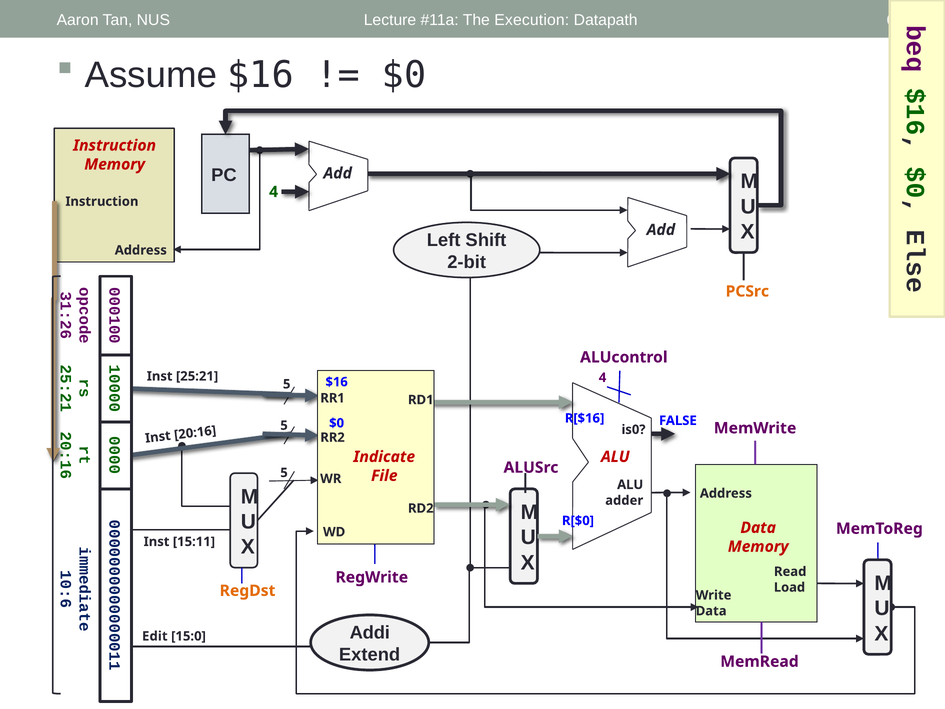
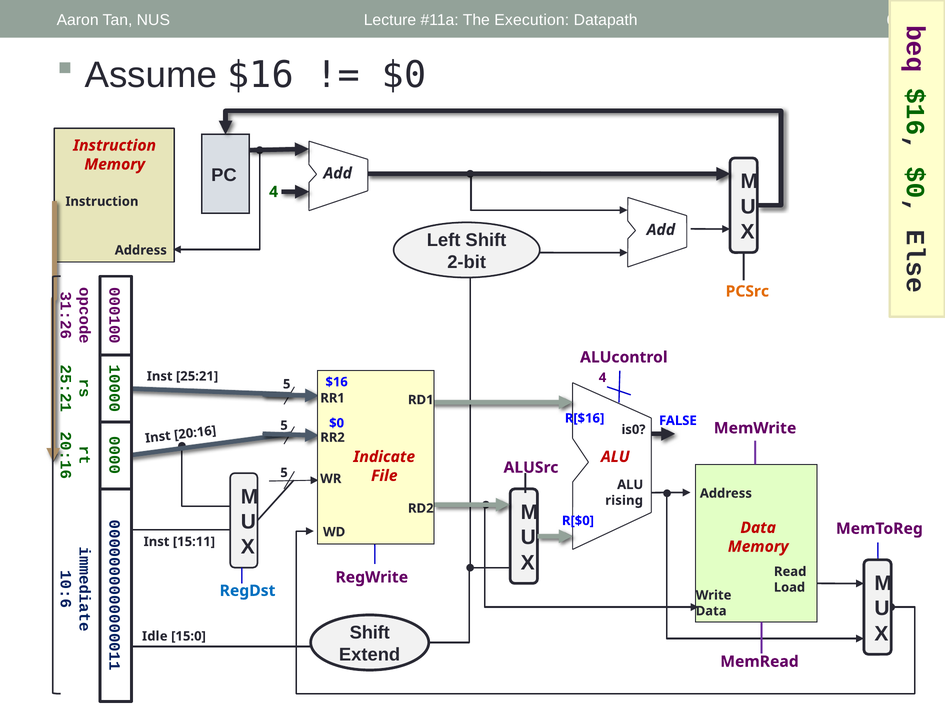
adder: adder -> rising
RegDst colour: orange -> blue
Addi at (370, 632): Addi -> Shift
Edit: Edit -> Idle
